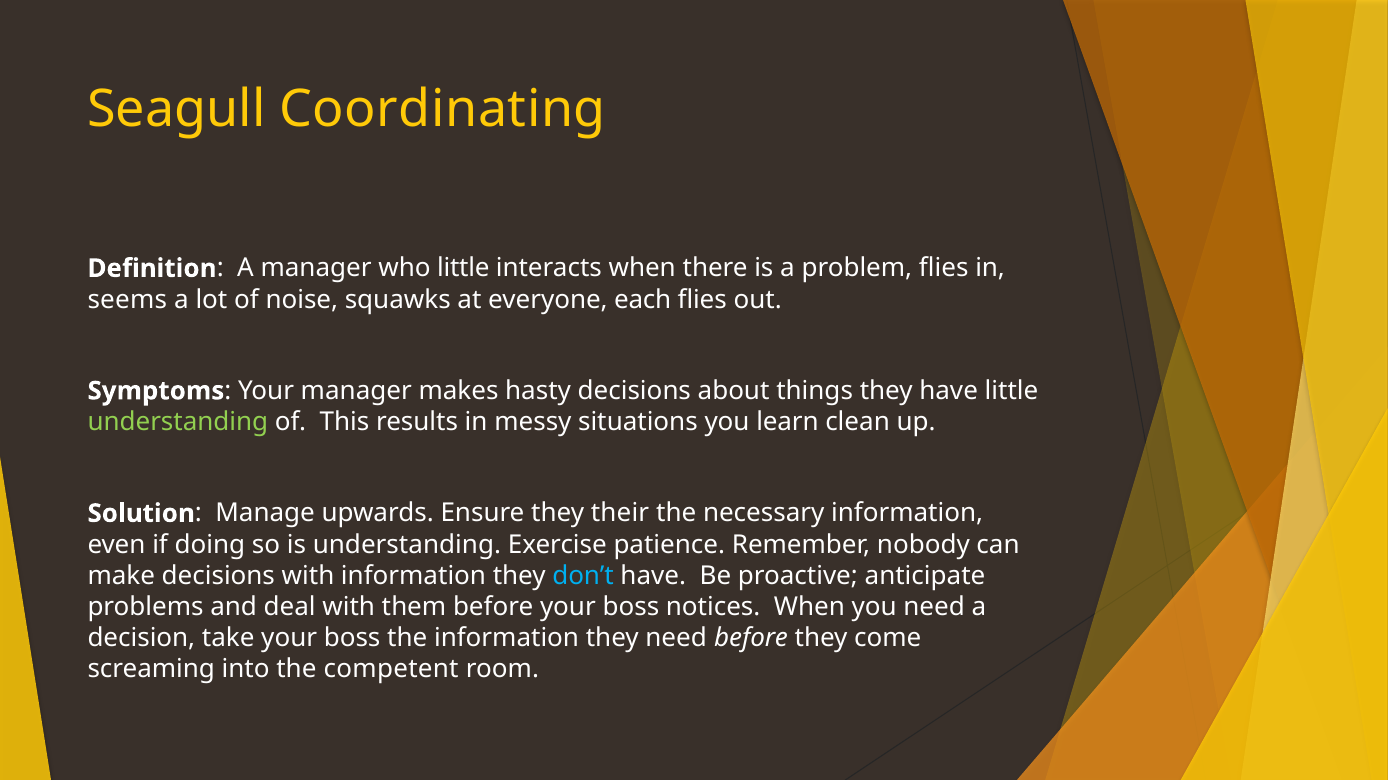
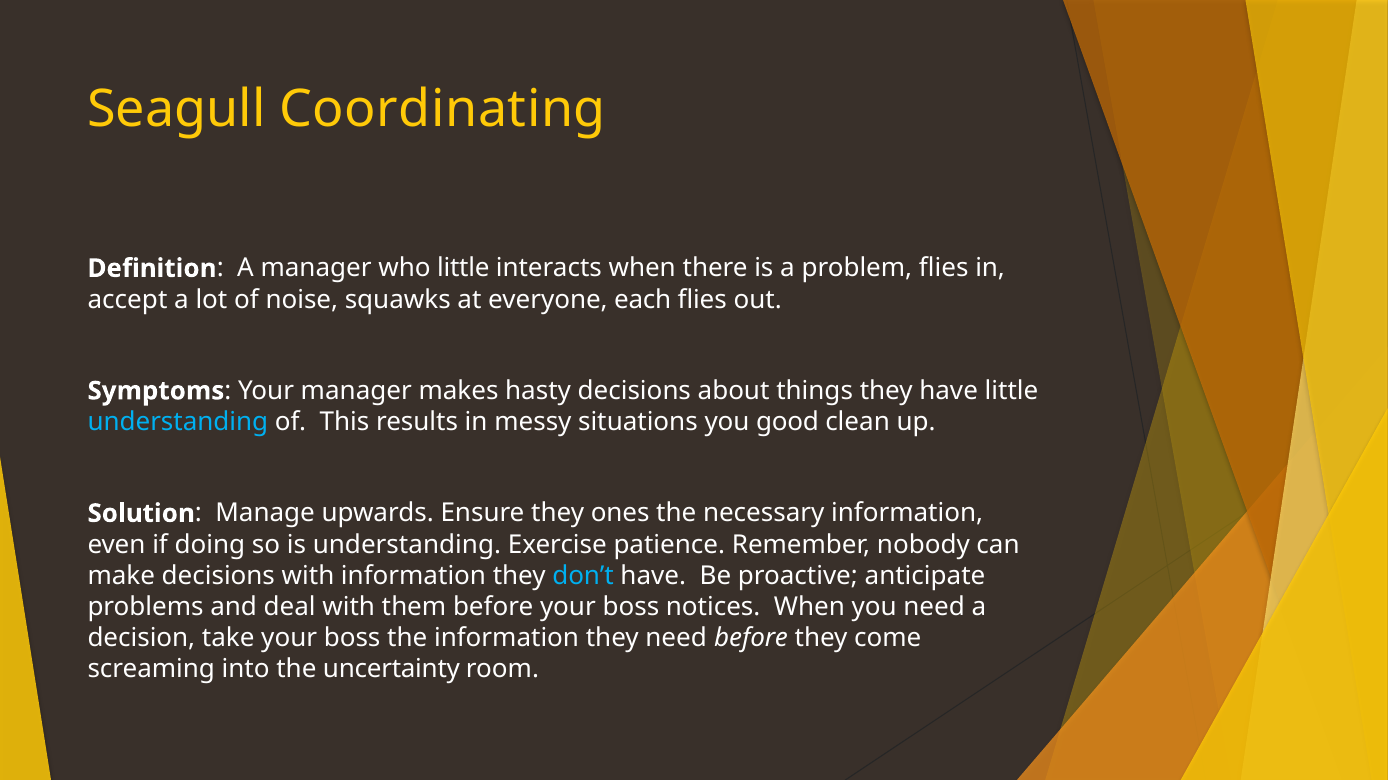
seems: seems -> accept
understanding at (178, 422) colour: light green -> light blue
learn: learn -> good
their: their -> ones
competent: competent -> uncertainty
